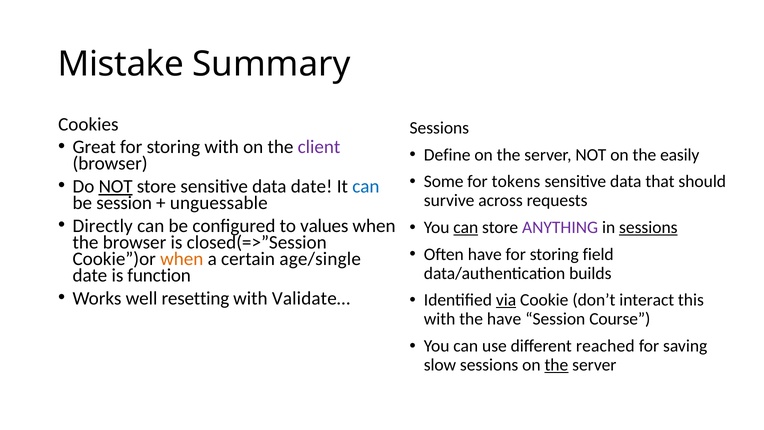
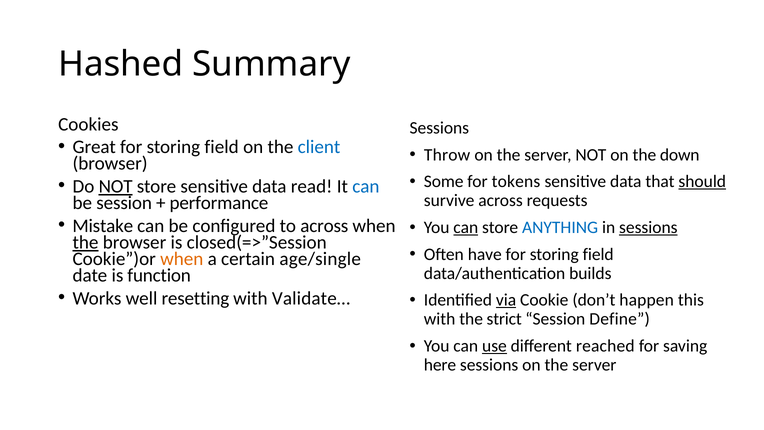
Mistake: Mistake -> Hashed
Great for storing with: with -> field
client colour: purple -> blue
Define: Define -> Throw
easily: easily -> down
should underline: none -> present
data date: date -> read
unguessable: unguessable -> performance
Directly: Directly -> Mistake
to values: values -> across
ANYTHING colour: purple -> blue
the at (86, 242) underline: none -> present
interact: interact -> happen
the have: have -> strict
Course: Course -> Define
use underline: none -> present
slow: slow -> here
the at (556, 365) underline: present -> none
